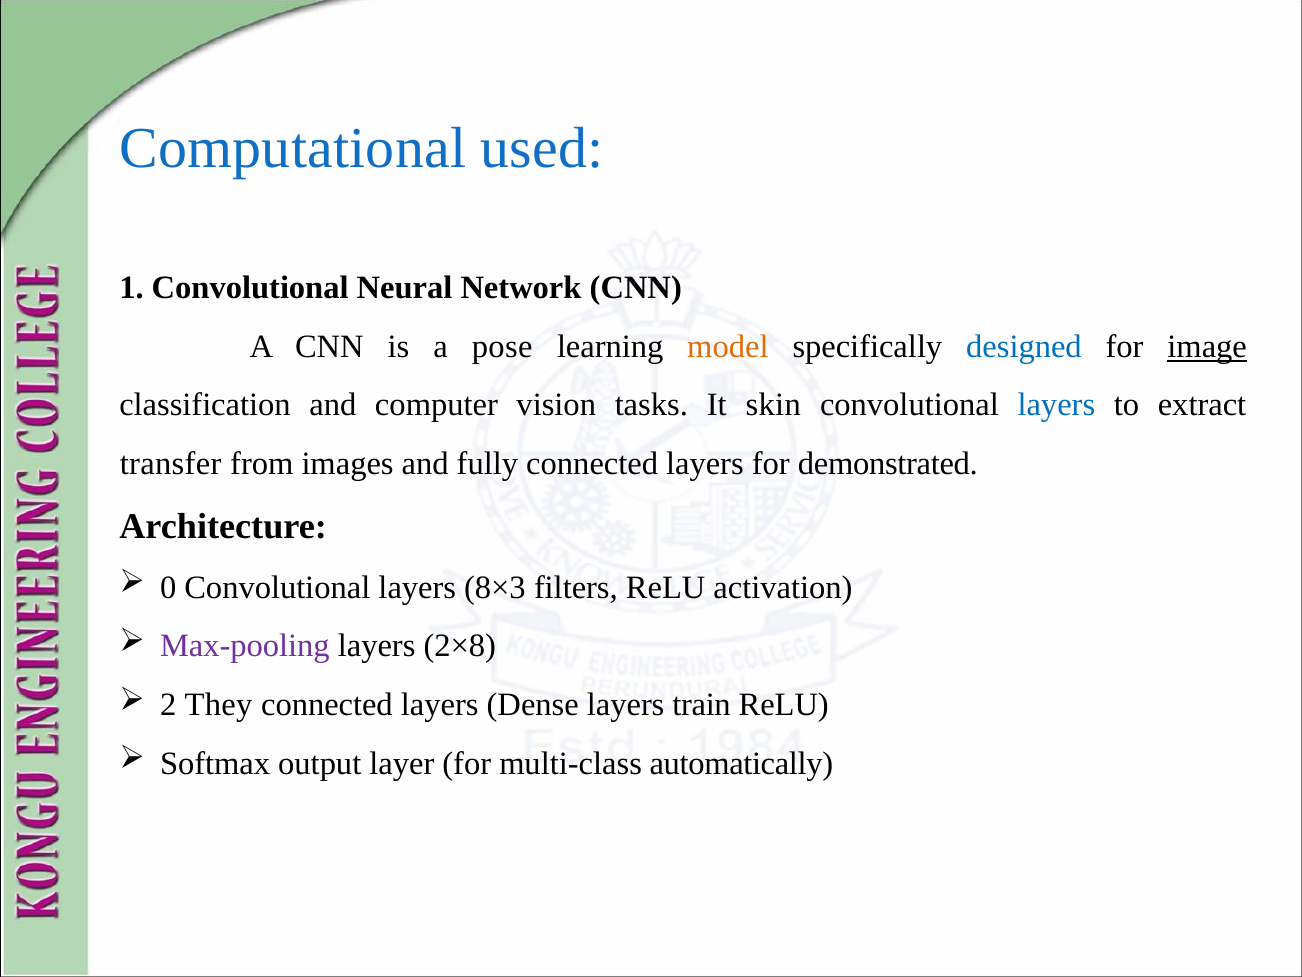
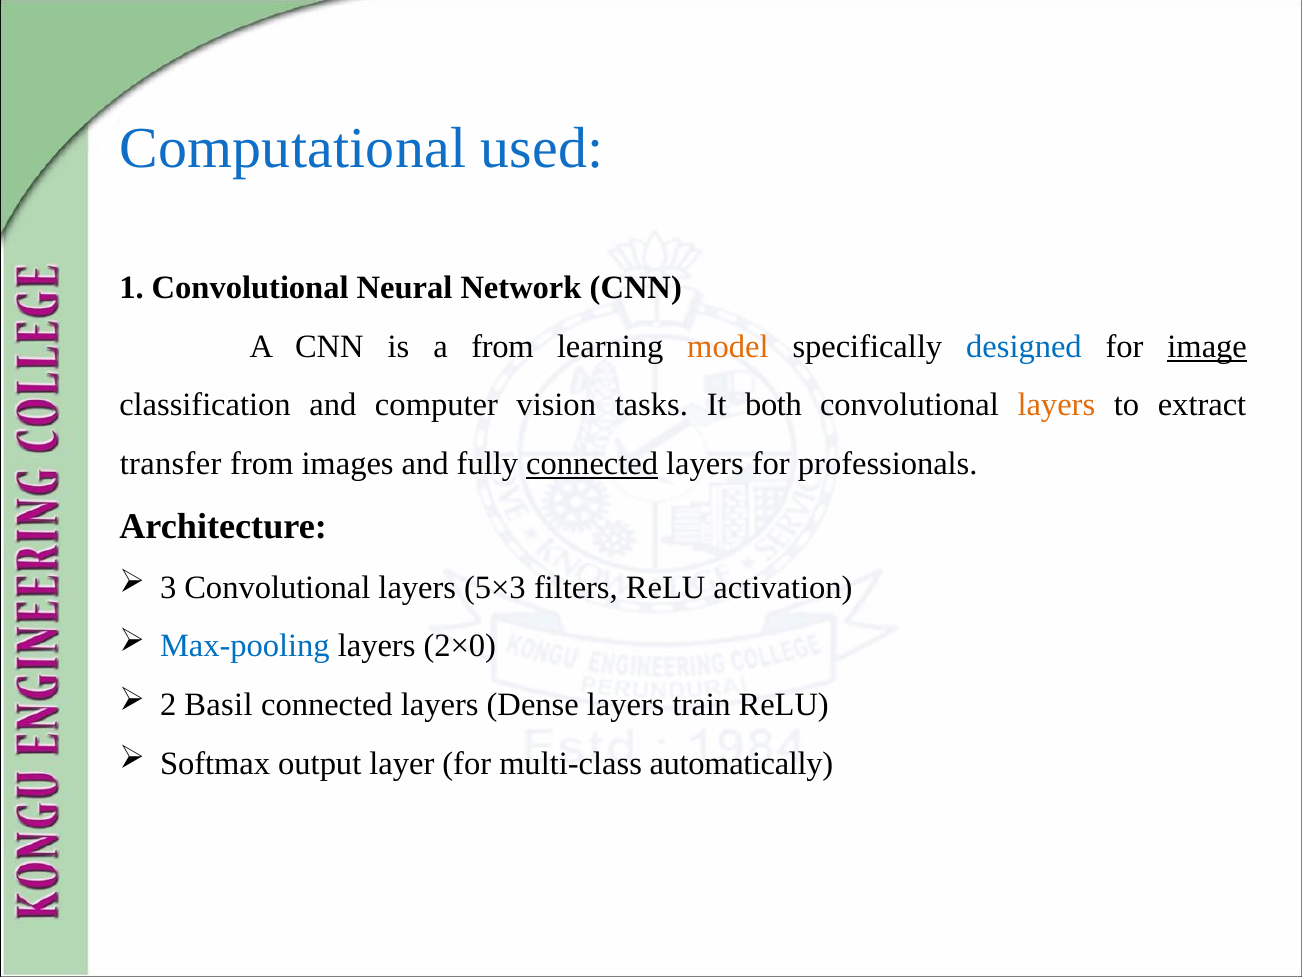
a pose: pose -> from
skin: skin -> both
layers at (1056, 405) colour: blue -> orange
connected at (592, 464) underline: none -> present
demonstrated: demonstrated -> professionals
0: 0 -> 3
8×3: 8×3 -> 5×3
Max-pooling colour: purple -> blue
2×8: 2×8 -> 2×0
They: They -> Basil
